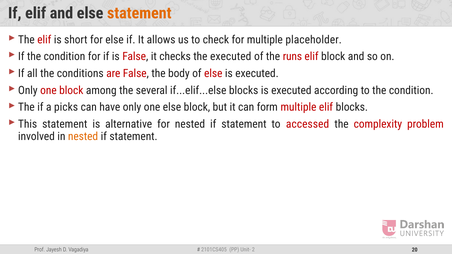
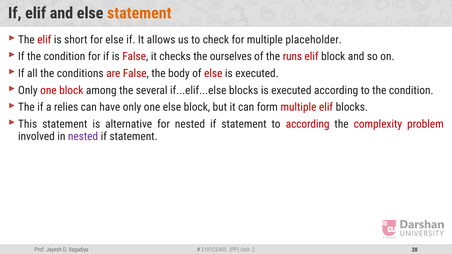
the executed: executed -> ourselves
picks: picks -> relies
to accessed: accessed -> according
nested at (83, 136) colour: orange -> purple
